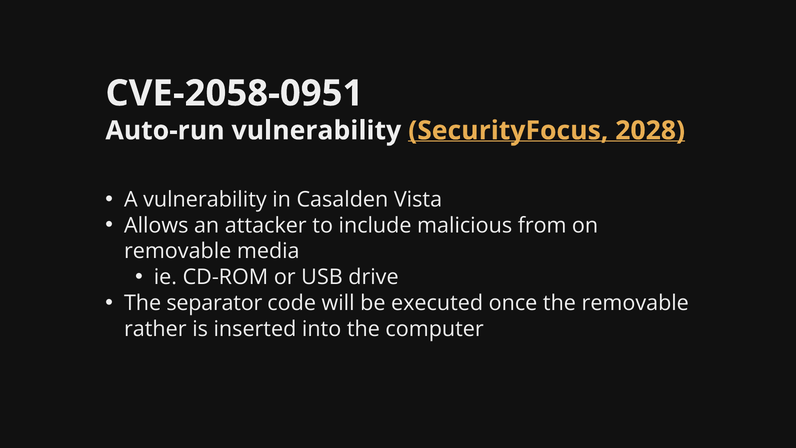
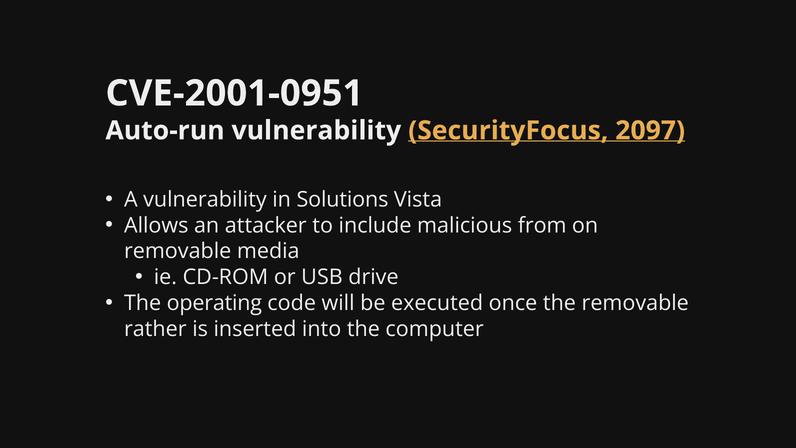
CVE-2058-0951: CVE-2058-0951 -> CVE-2001-0951
2028: 2028 -> 2097
Casalden: Casalden -> Solutions
The separator: separator -> operating
